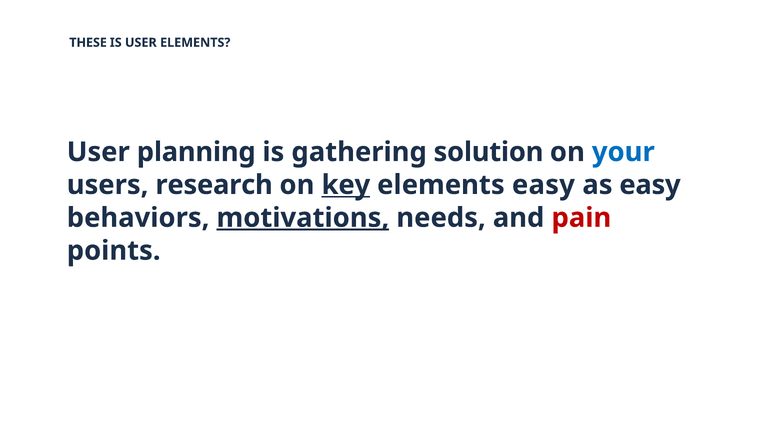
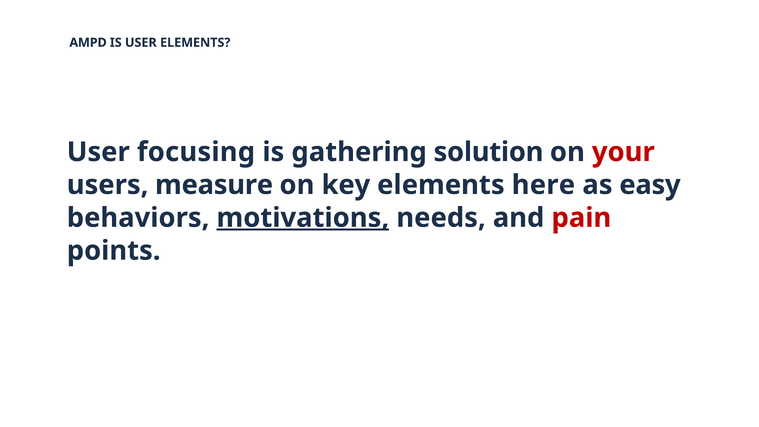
THESE: THESE -> AMPD
planning: planning -> focusing
your colour: blue -> red
research: research -> measure
key underline: present -> none
elements easy: easy -> here
